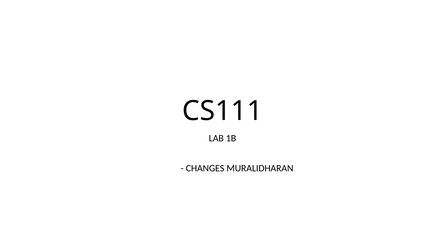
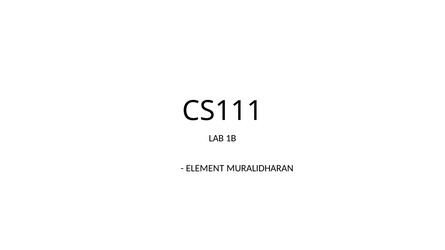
CHANGES: CHANGES -> ELEMENT
